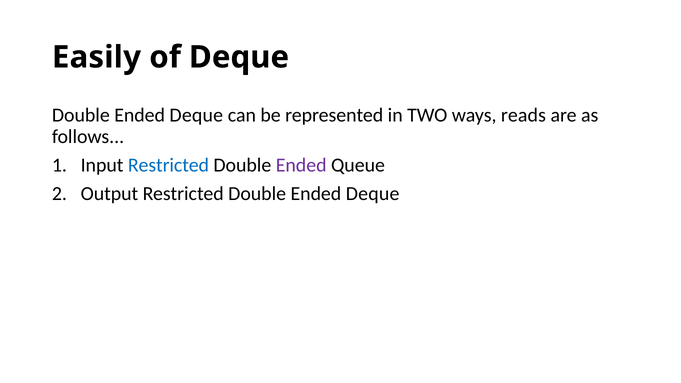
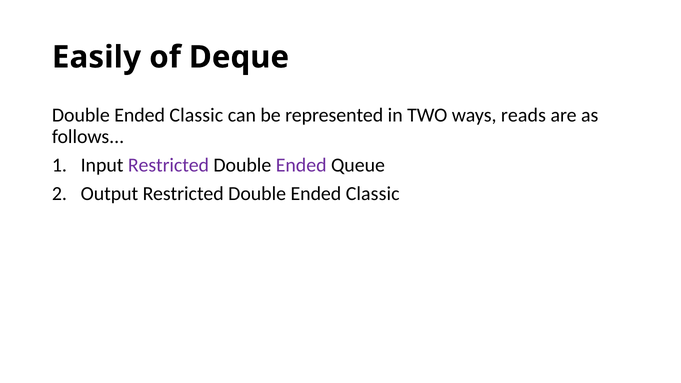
Deque at (196, 115): Deque -> Classic
Restricted at (168, 165) colour: blue -> purple
Restricted Double Ended Deque: Deque -> Classic
